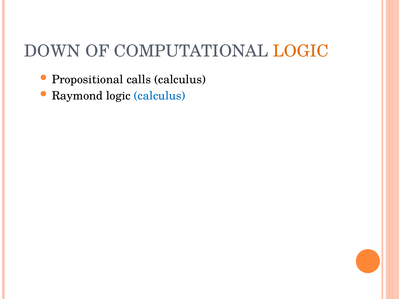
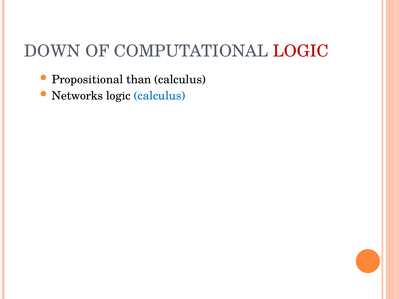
LOGIC at (301, 51) colour: orange -> red
calls: calls -> than
Raymond: Raymond -> Networks
